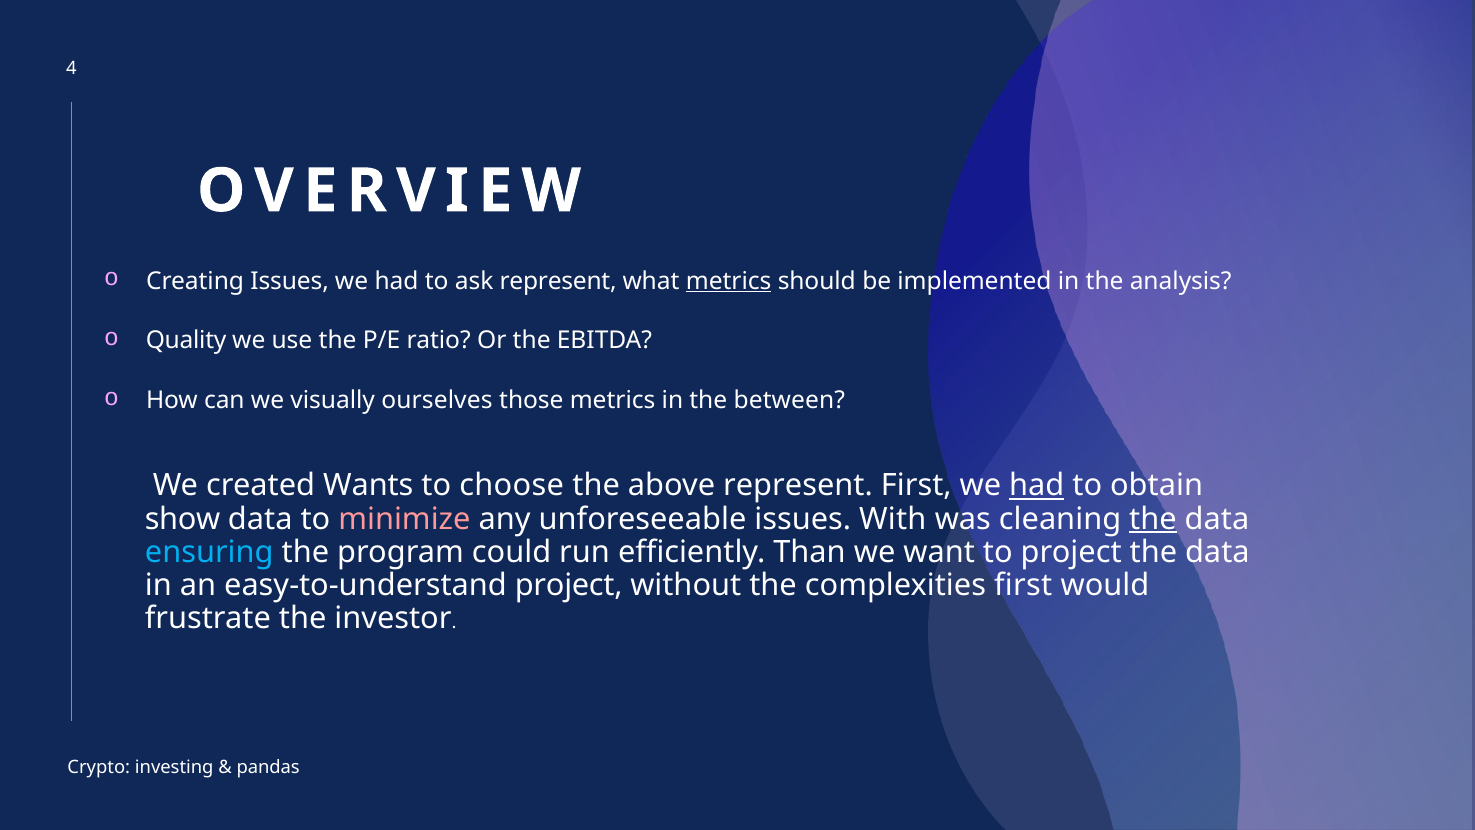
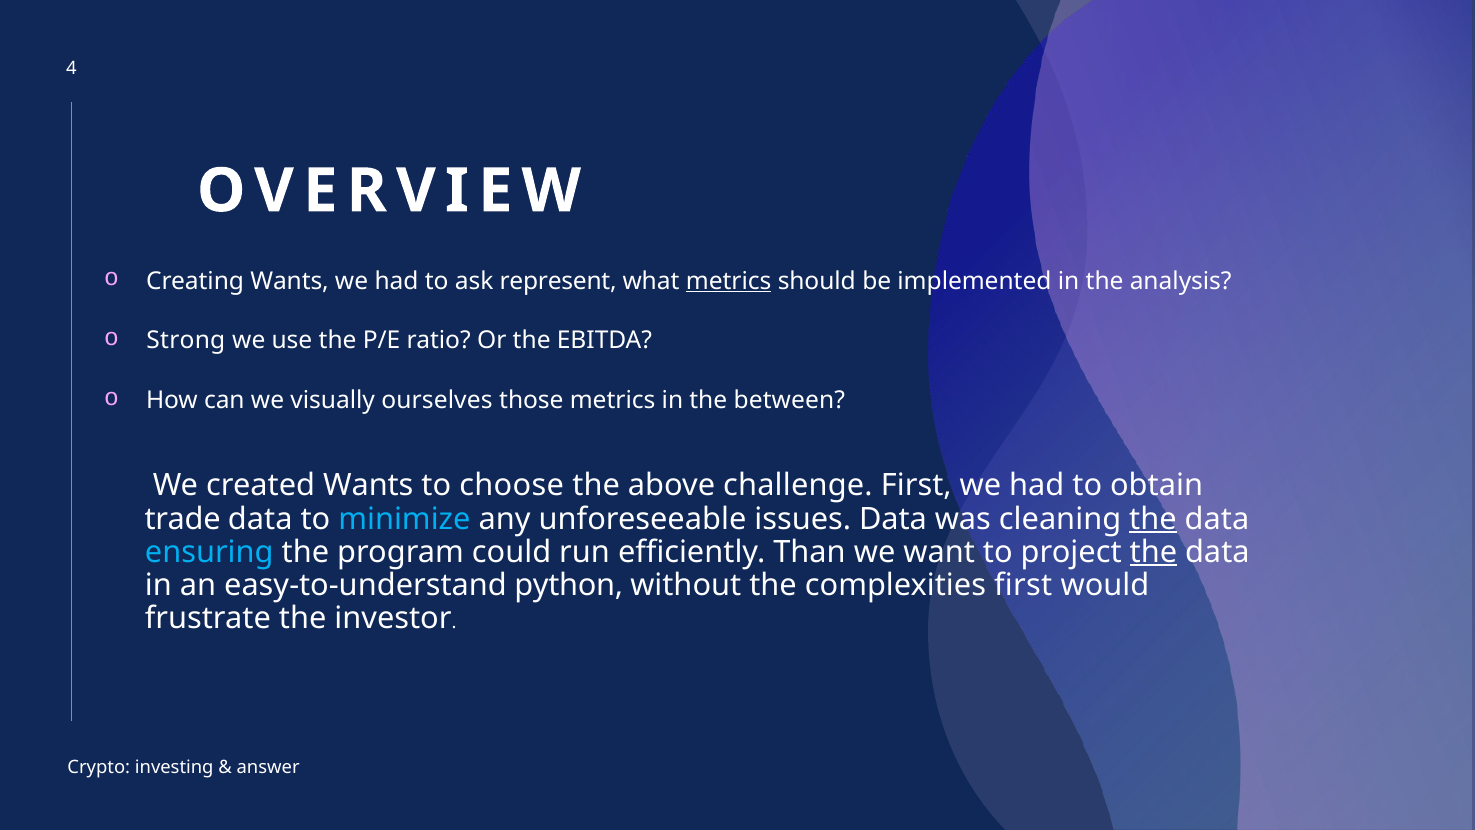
Creating Issues: Issues -> Wants
Quality: Quality -> Strong
above represent: represent -> challenge
had at (1037, 485) underline: present -> none
show: show -> trade
minimize colour: pink -> light blue
issues With: With -> Data
the at (1153, 552) underline: none -> present
easy-to-understand project: project -> python
pandas: pandas -> answer
